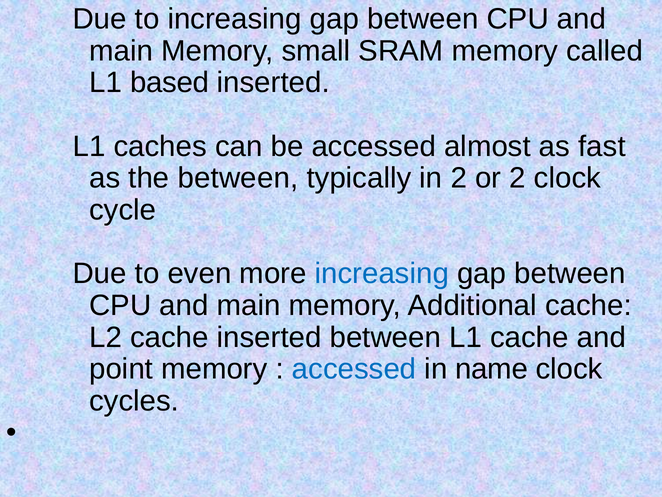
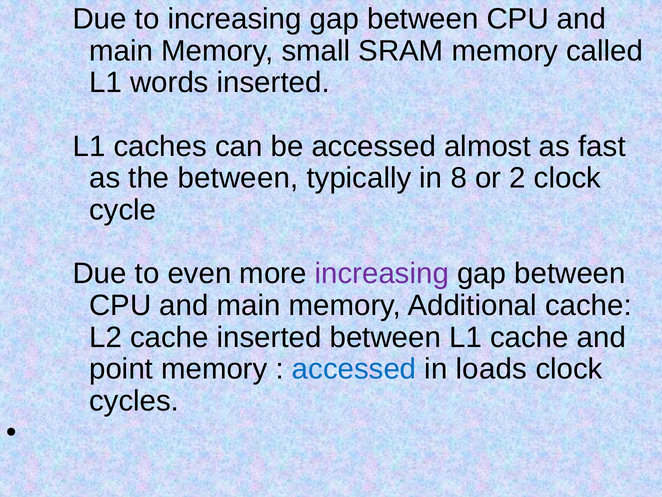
based: based -> words
in 2: 2 -> 8
increasing at (382, 273) colour: blue -> purple
name: name -> loads
